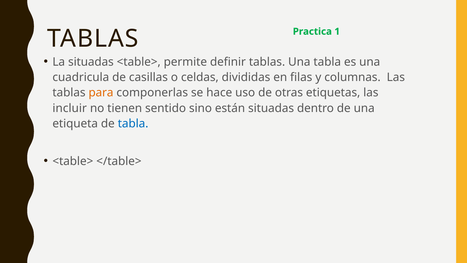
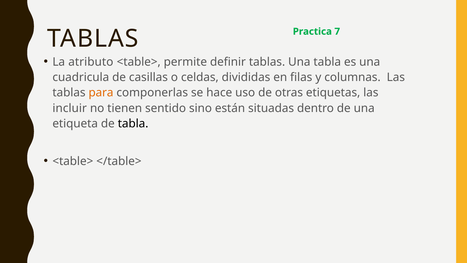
1: 1 -> 7
La situadas: situadas -> atributo
tabla at (133, 123) colour: blue -> black
